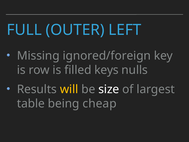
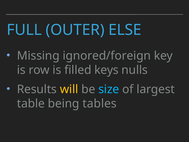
LEFT: LEFT -> ELSE
size colour: white -> light blue
cheap: cheap -> tables
